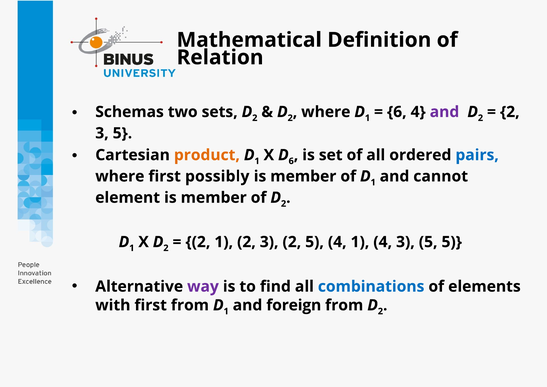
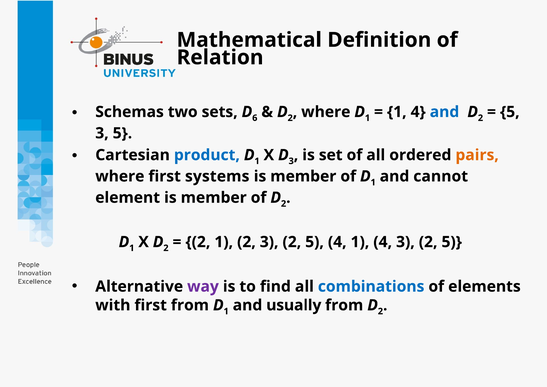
2 at (255, 118): 2 -> 6
6 at (397, 112): 6 -> 1
and at (445, 112) colour: purple -> blue
2 at (510, 112): 2 -> 5
product colour: orange -> blue
6 at (291, 161): 6 -> 3
pairs colour: blue -> orange
possibly: possibly -> systems
4 3 5: 5 -> 2
foreign: foreign -> usually
